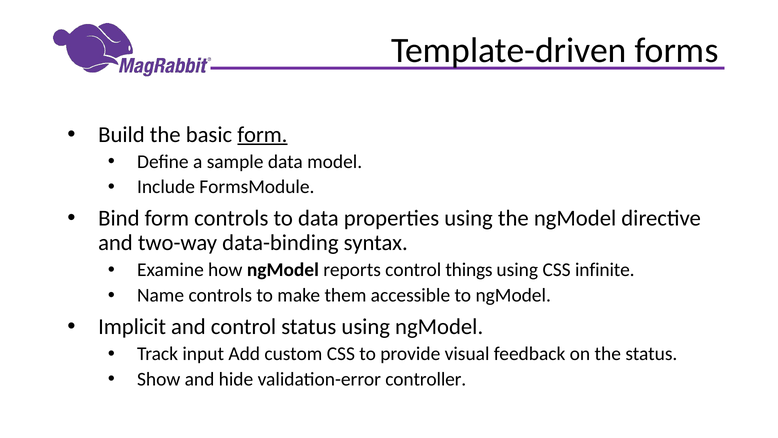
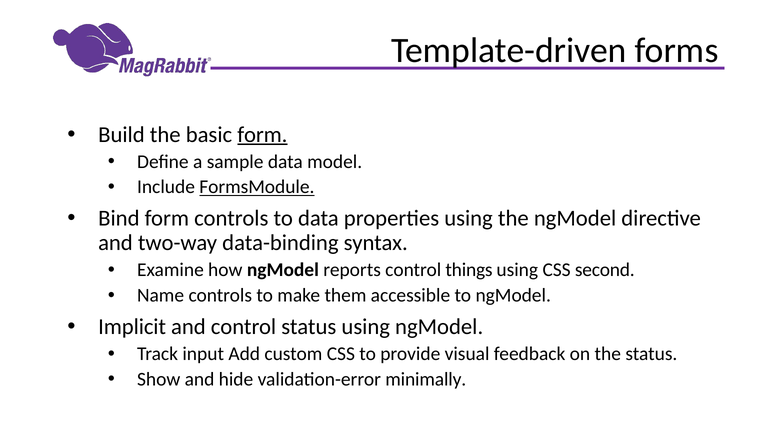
FormsModule underline: none -> present
infinite: infinite -> second
controller: controller -> minimally
